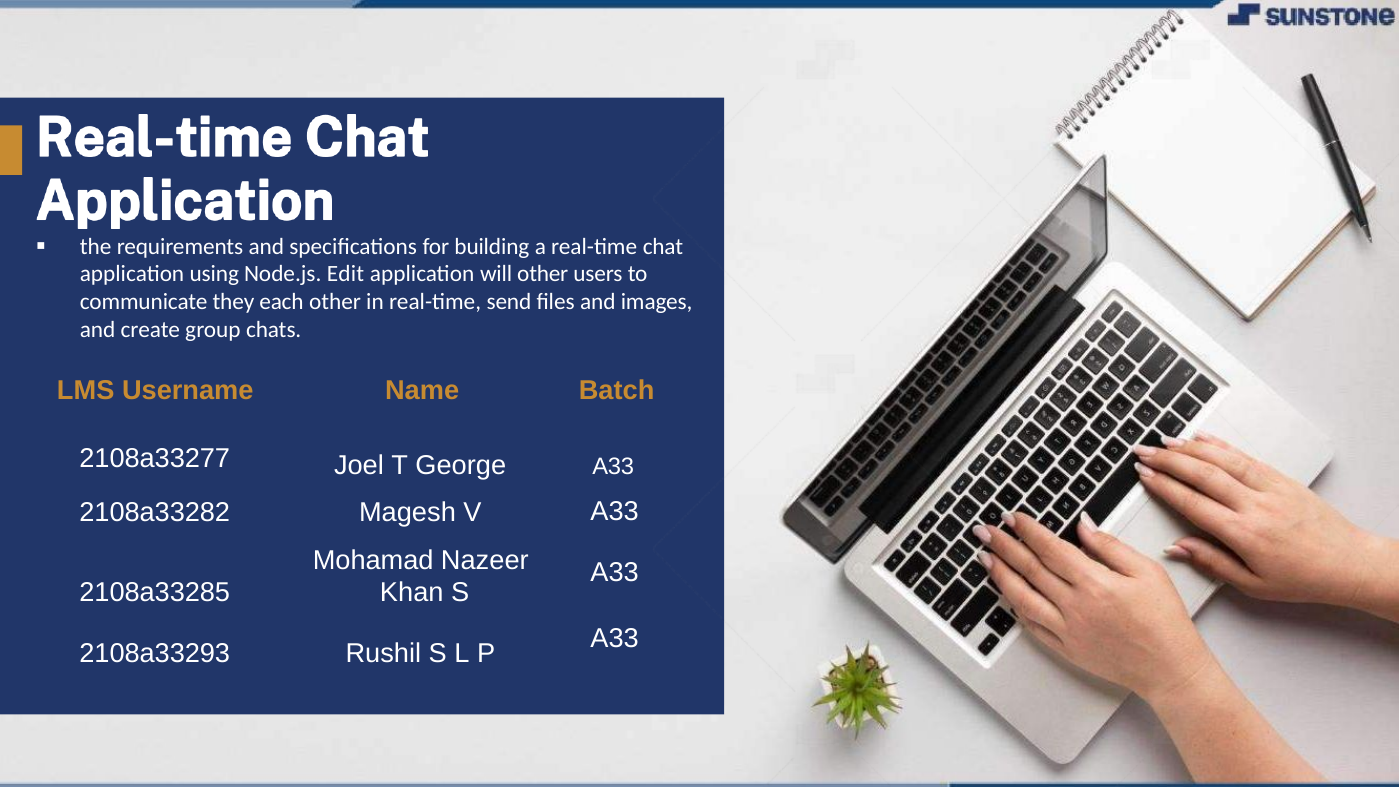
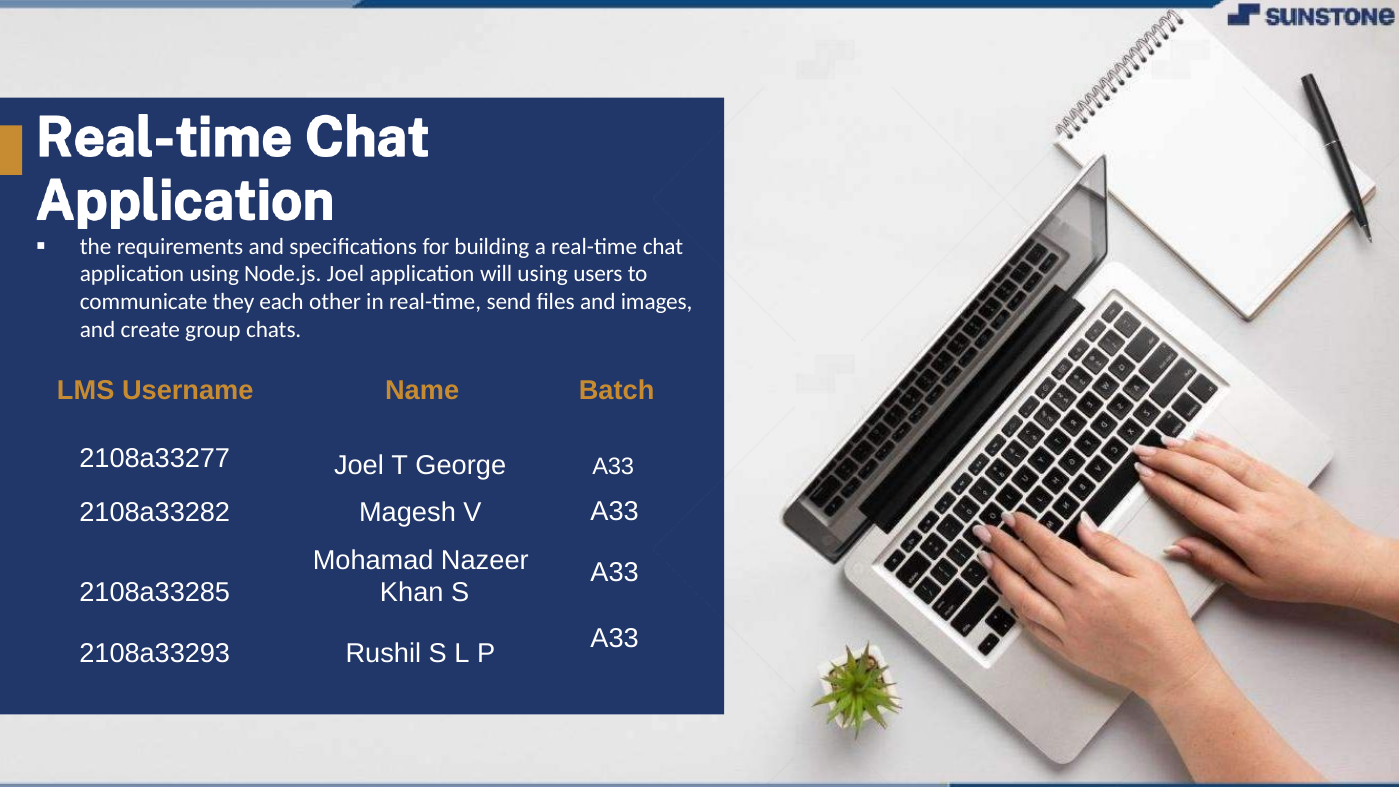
Node.js Edit: Edit -> Joel
will other: other -> using
